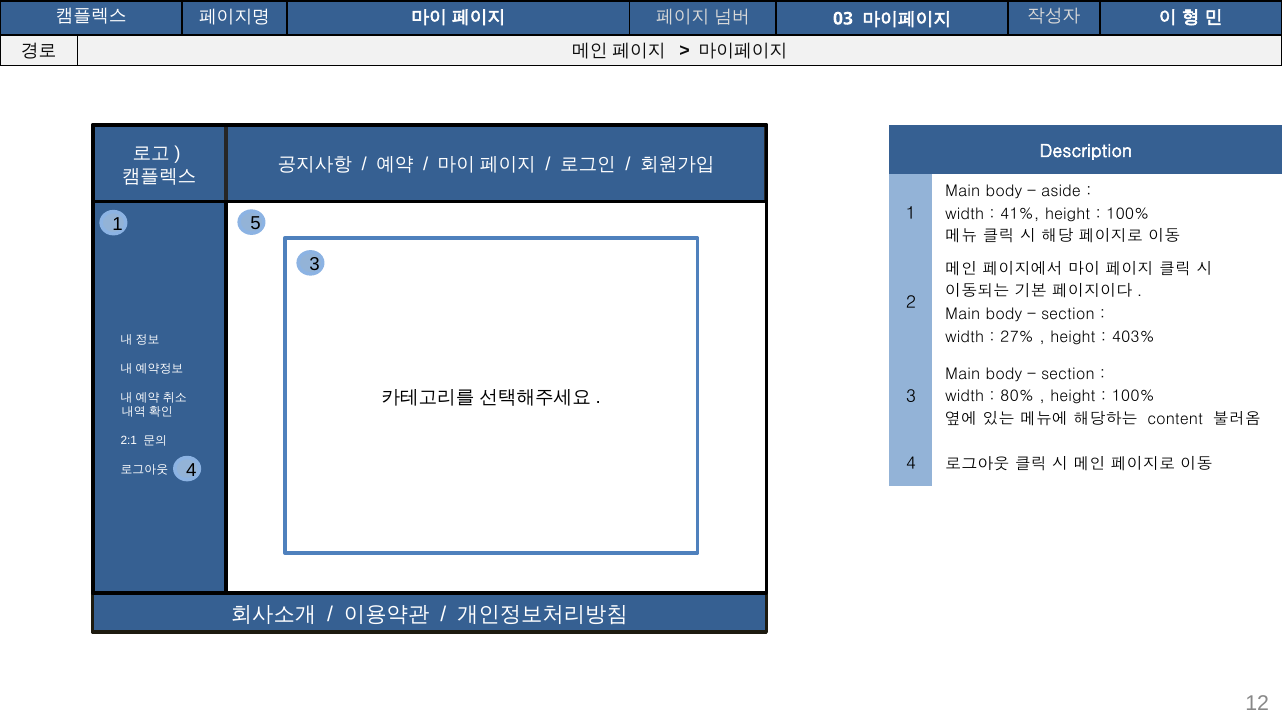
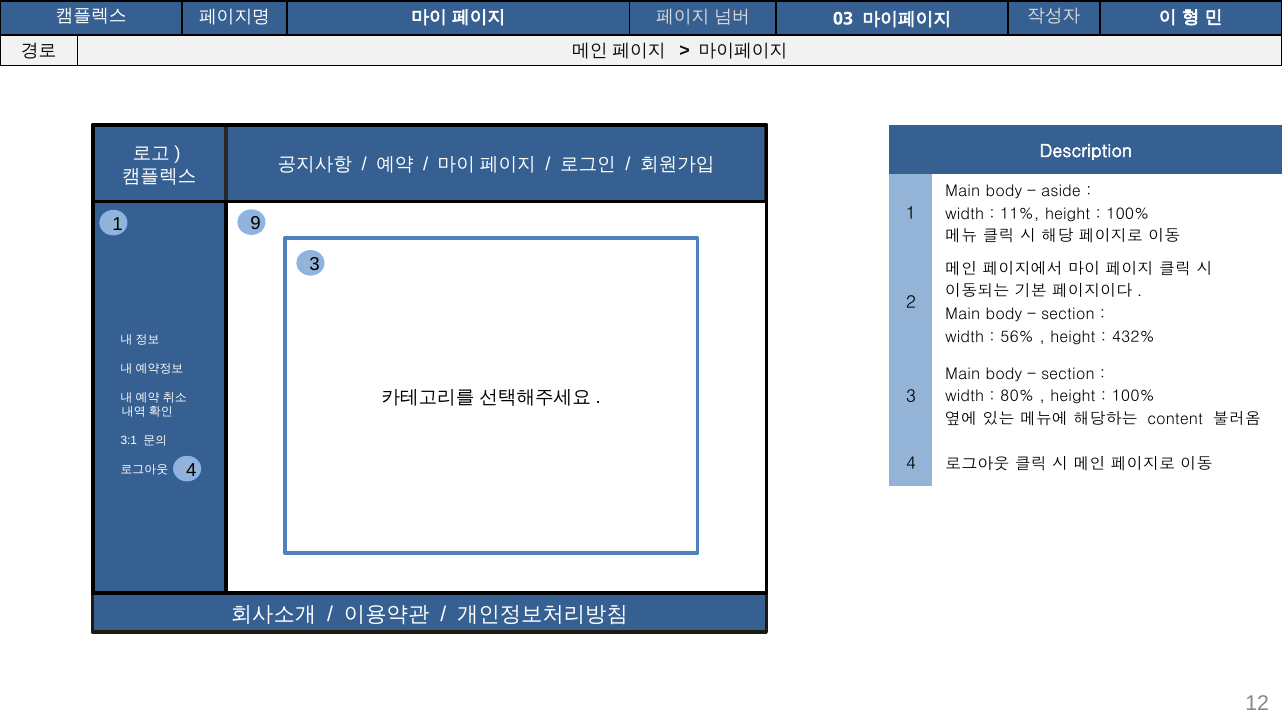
41%: 41% -> 11%
5: 5 -> 9
27%: 27% -> 56%
403%: 403% -> 432%
2:1: 2:1 -> 3:1
